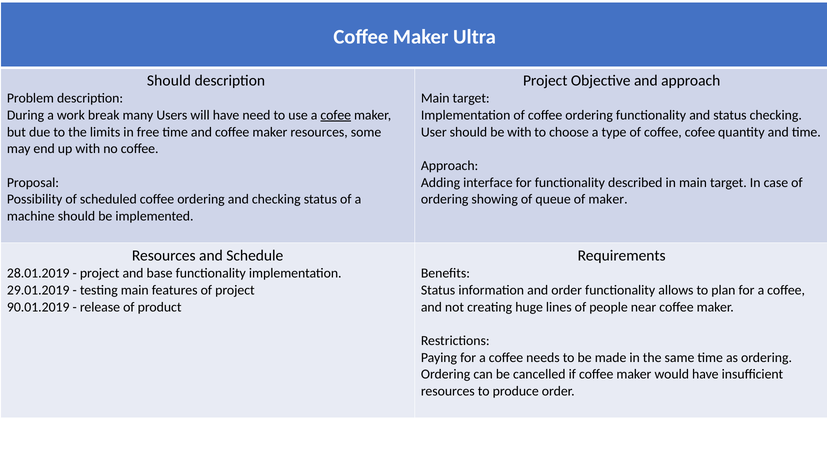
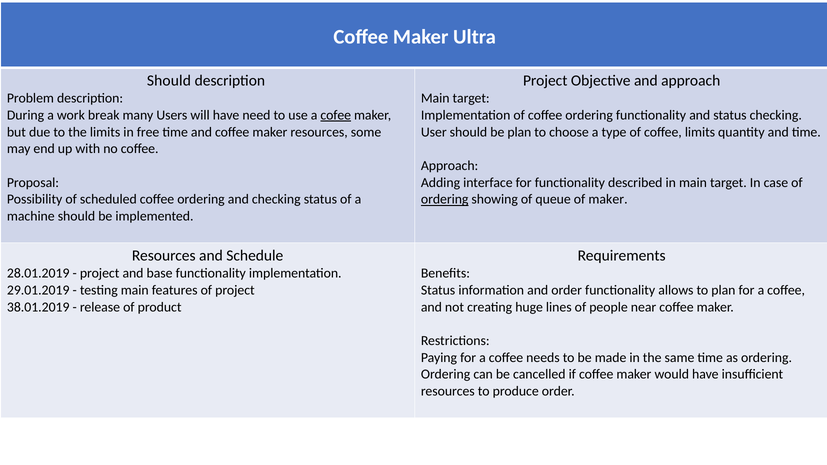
be with: with -> plan
coffee cofee: cofee -> limits
ordering at (445, 200) underline: none -> present
90.01.2019: 90.01.2019 -> 38.01.2019
